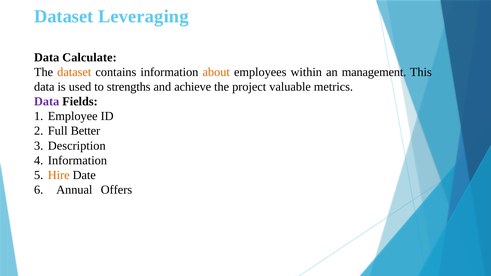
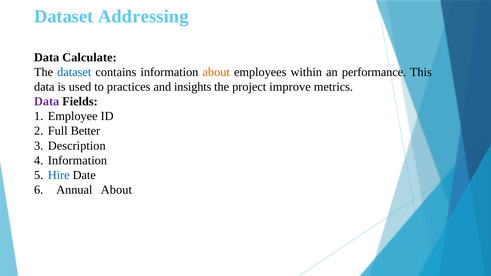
Leveraging: Leveraging -> Addressing
dataset at (74, 72) colour: orange -> blue
management: management -> performance
strengths: strengths -> practices
achieve: achieve -> insights
valuable: valuable -> improve
Hire colour: orange -> blue
Annual Offers: Offers -> About
